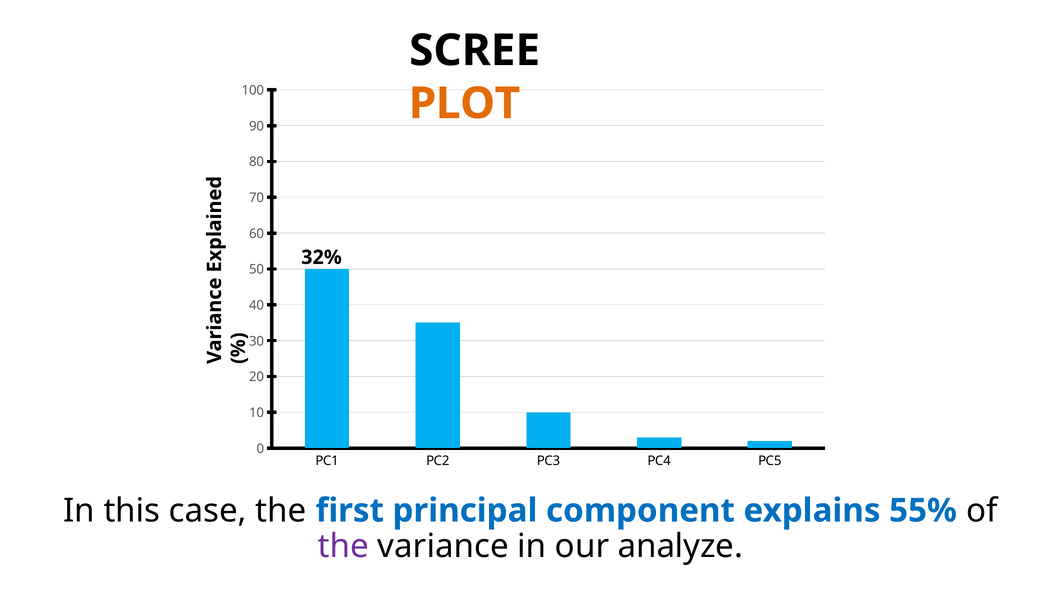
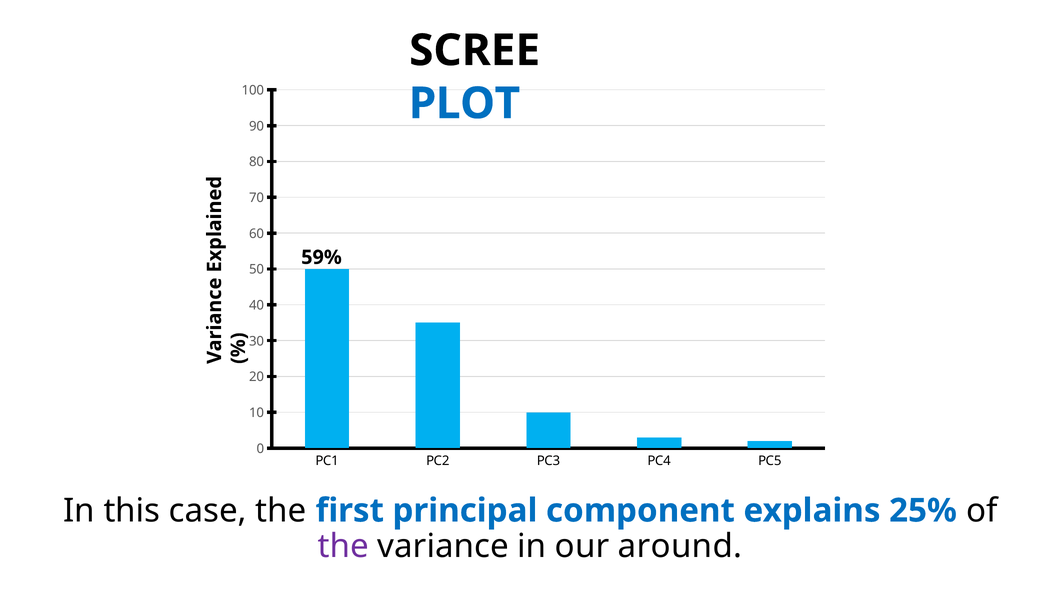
PLOT colour: orange -> blue
32%: 32% -> 59%
55%: 55% -> 25%
analyze: analyze -> around
